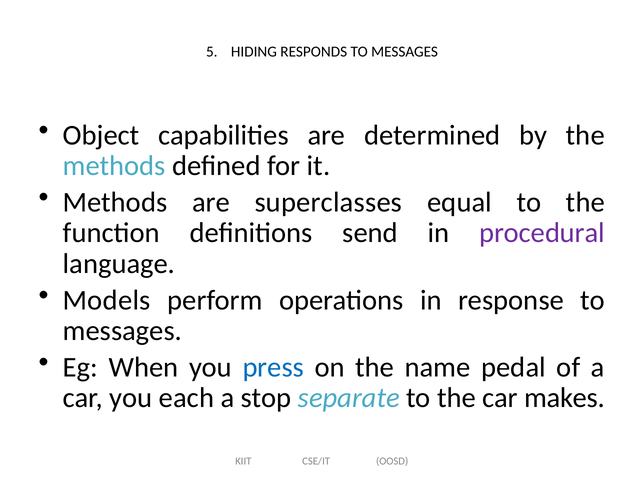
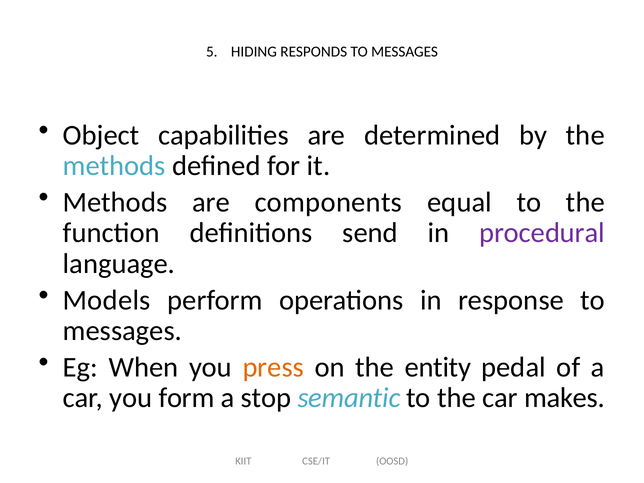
superclasses: superclasses -> components
press colour: blue -> orange
name: name -> entity
each: each -> form
separate: separate -> semantic
